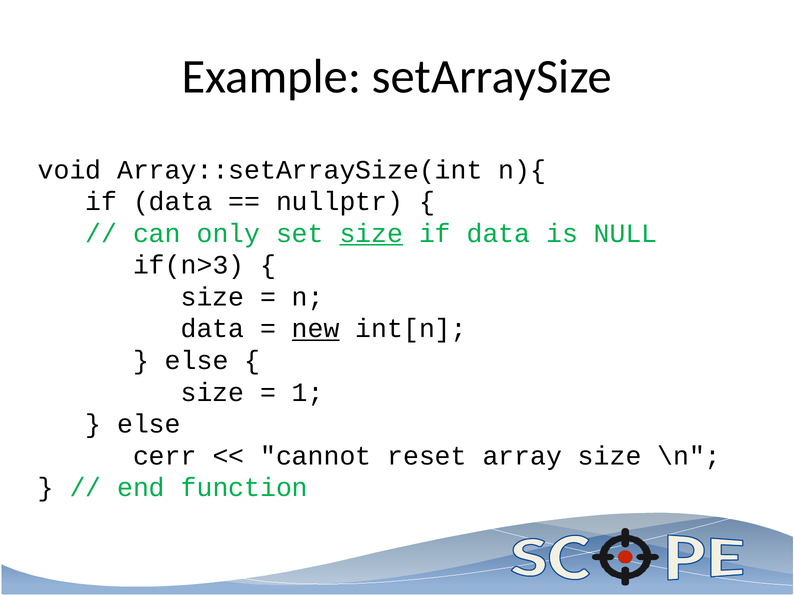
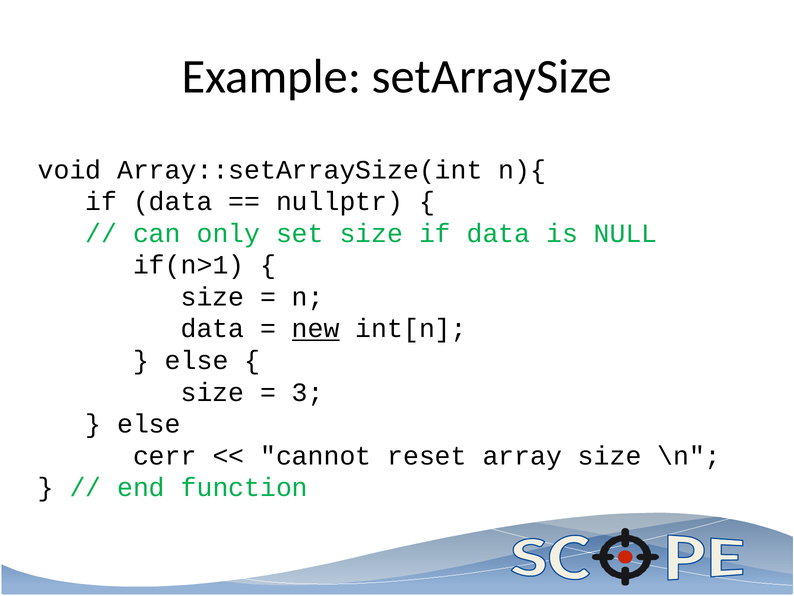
size at (371, 233) underline: present -> none
if(n>3: if(n>3 -> if(n>1
1: 1 -> 3
